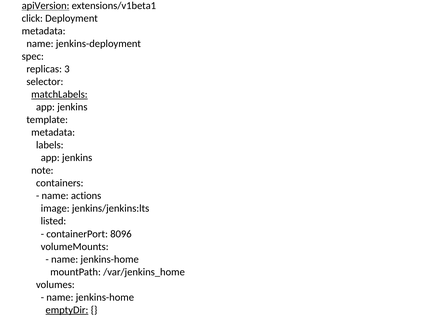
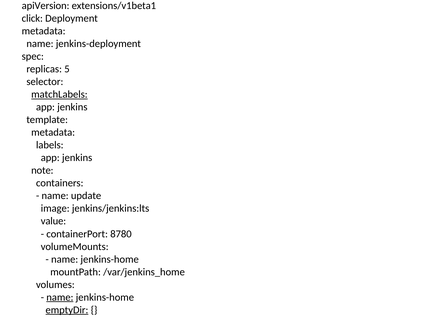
apiVersion underline: present -> none
3: 3 -> 5
actions: actions -> update
listed: listed -> value
8096: 8096 -> 8780
name at (60, 297) underline: none -> present
